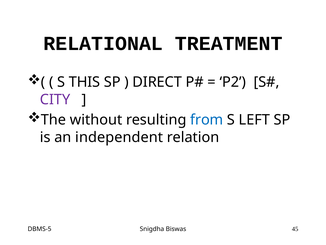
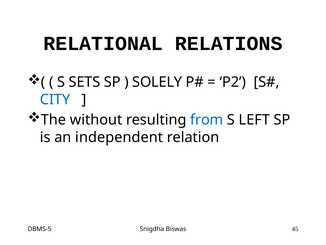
TREATMENT: TREATMENT -> RELATIONS
THIS: THIS -> SETS
DIRECT: DIRECT -> SOLELY
CITY colour: purple -> blue
